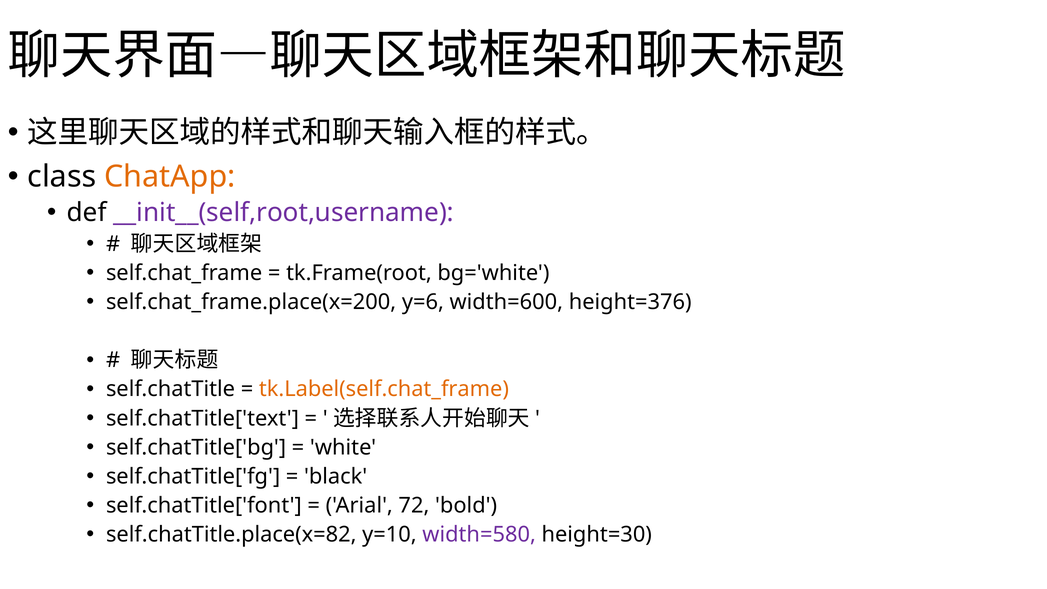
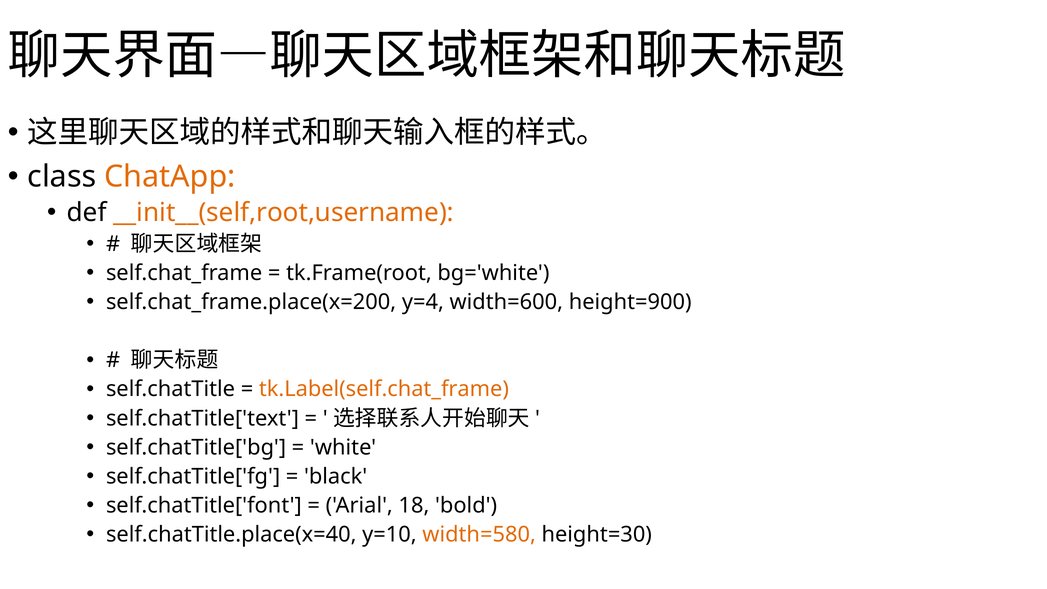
__init__(self,root,username colour: purple -> orange
y=6: y=6 -> y=4
height=376: height=376 -> height=900
72: 72 -> 18
self.chatTitle.place(x=82: self.chatTitle.place(x=82 -> self.chatTitle.place(x=40
width=580 colour: purple -> orange
